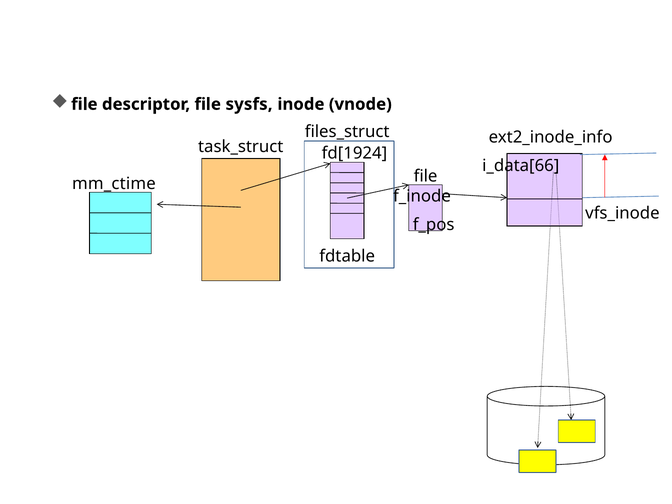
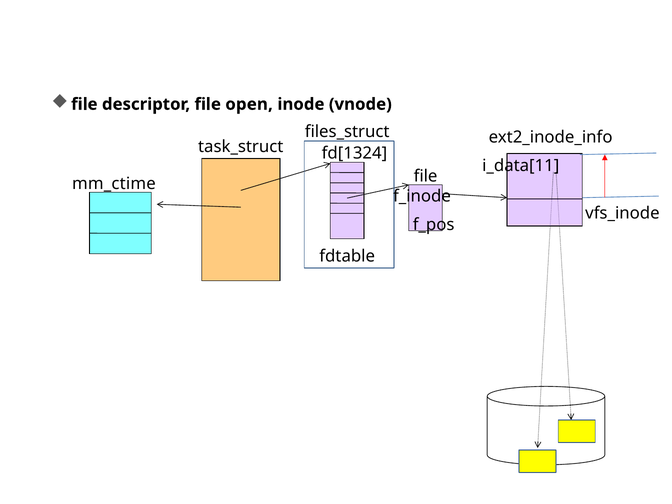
sysfs: sysfs -> open
fd[1924: fd[1924 -> fd[1324
i_data[66: i_data[66 -> i_data[11
